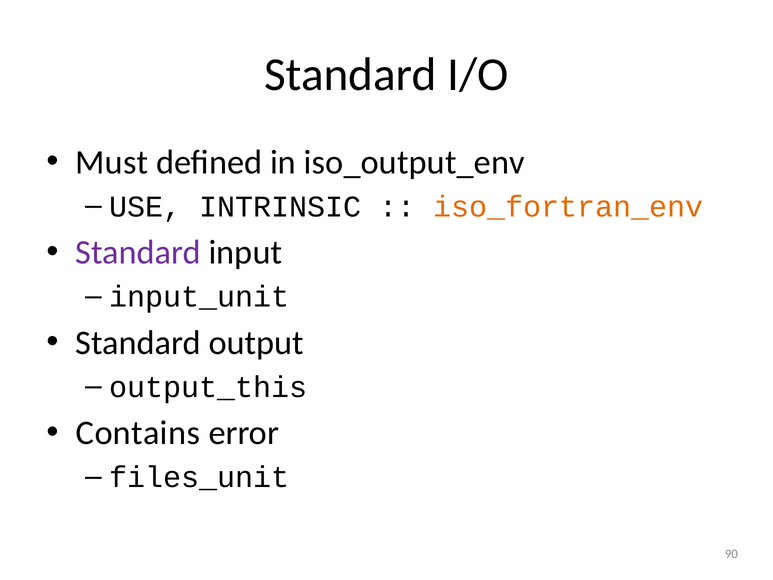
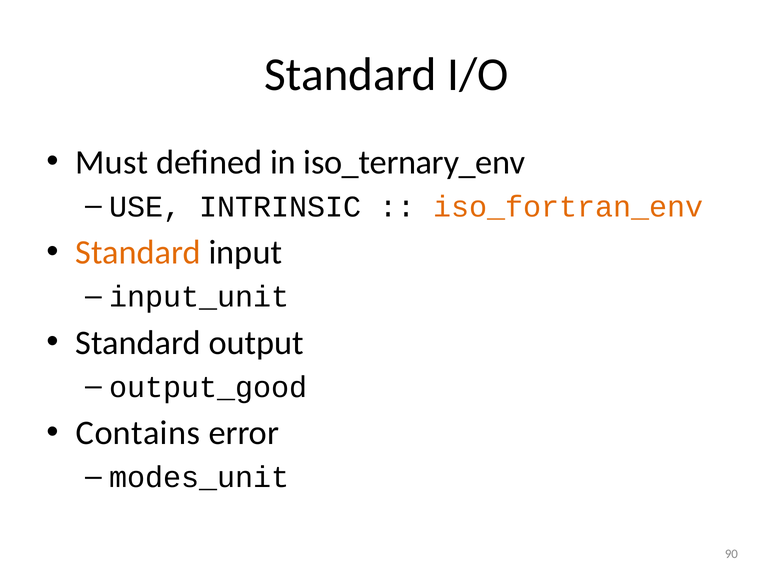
iso_output_env: iso_output_env -> iso_ternary_env
Standard at (138, 252) colour: purple -> orange
output_this: output_this -> output_good
files_unit: files_unit -> modes_unit
